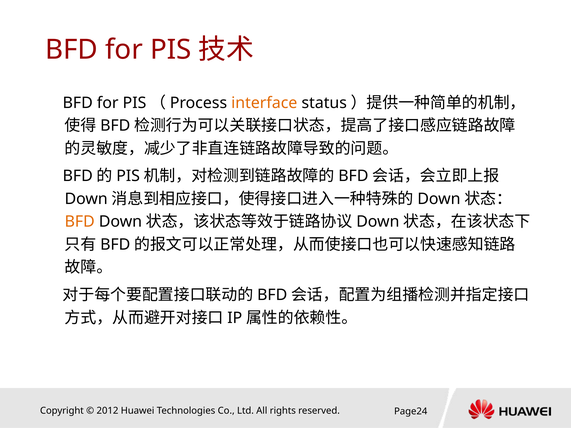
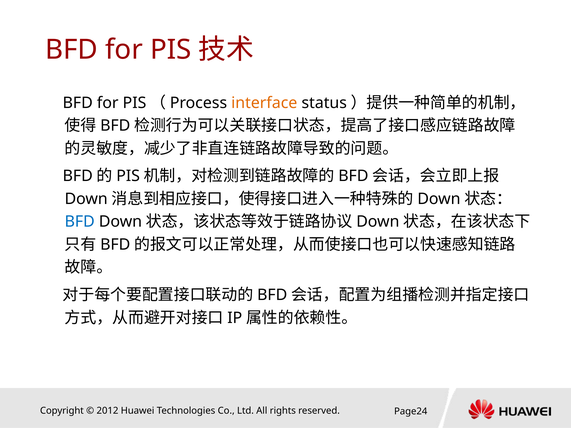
BFD at (80, 222) colour: orange -> blue
